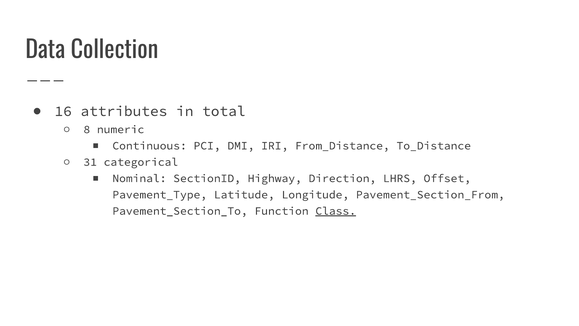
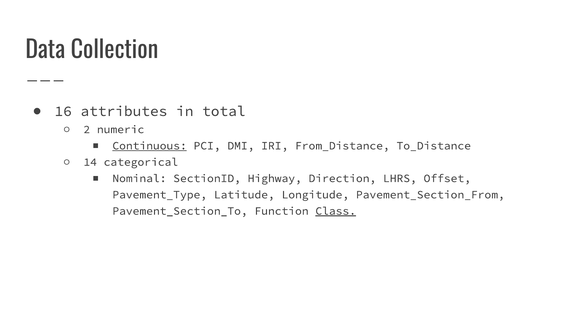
8: 8 -> 2
Continuous underline: none -> present
31: 31 -> 14
